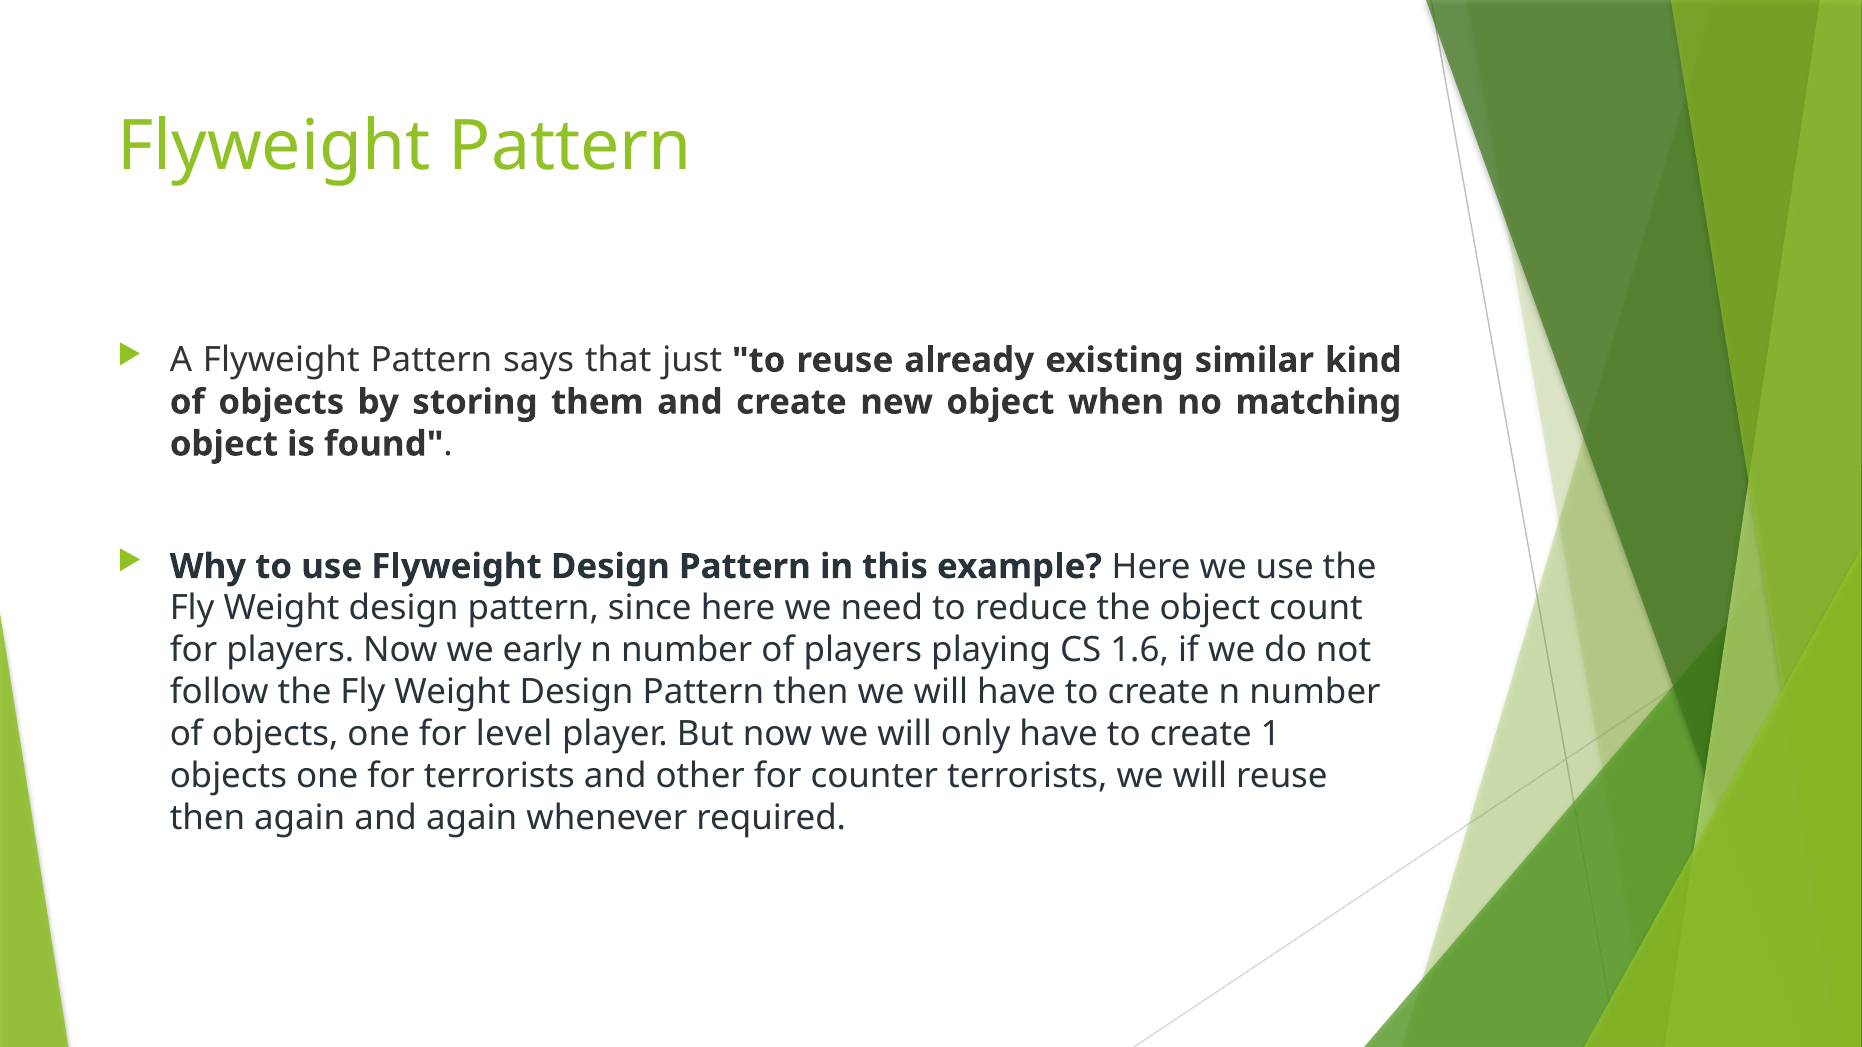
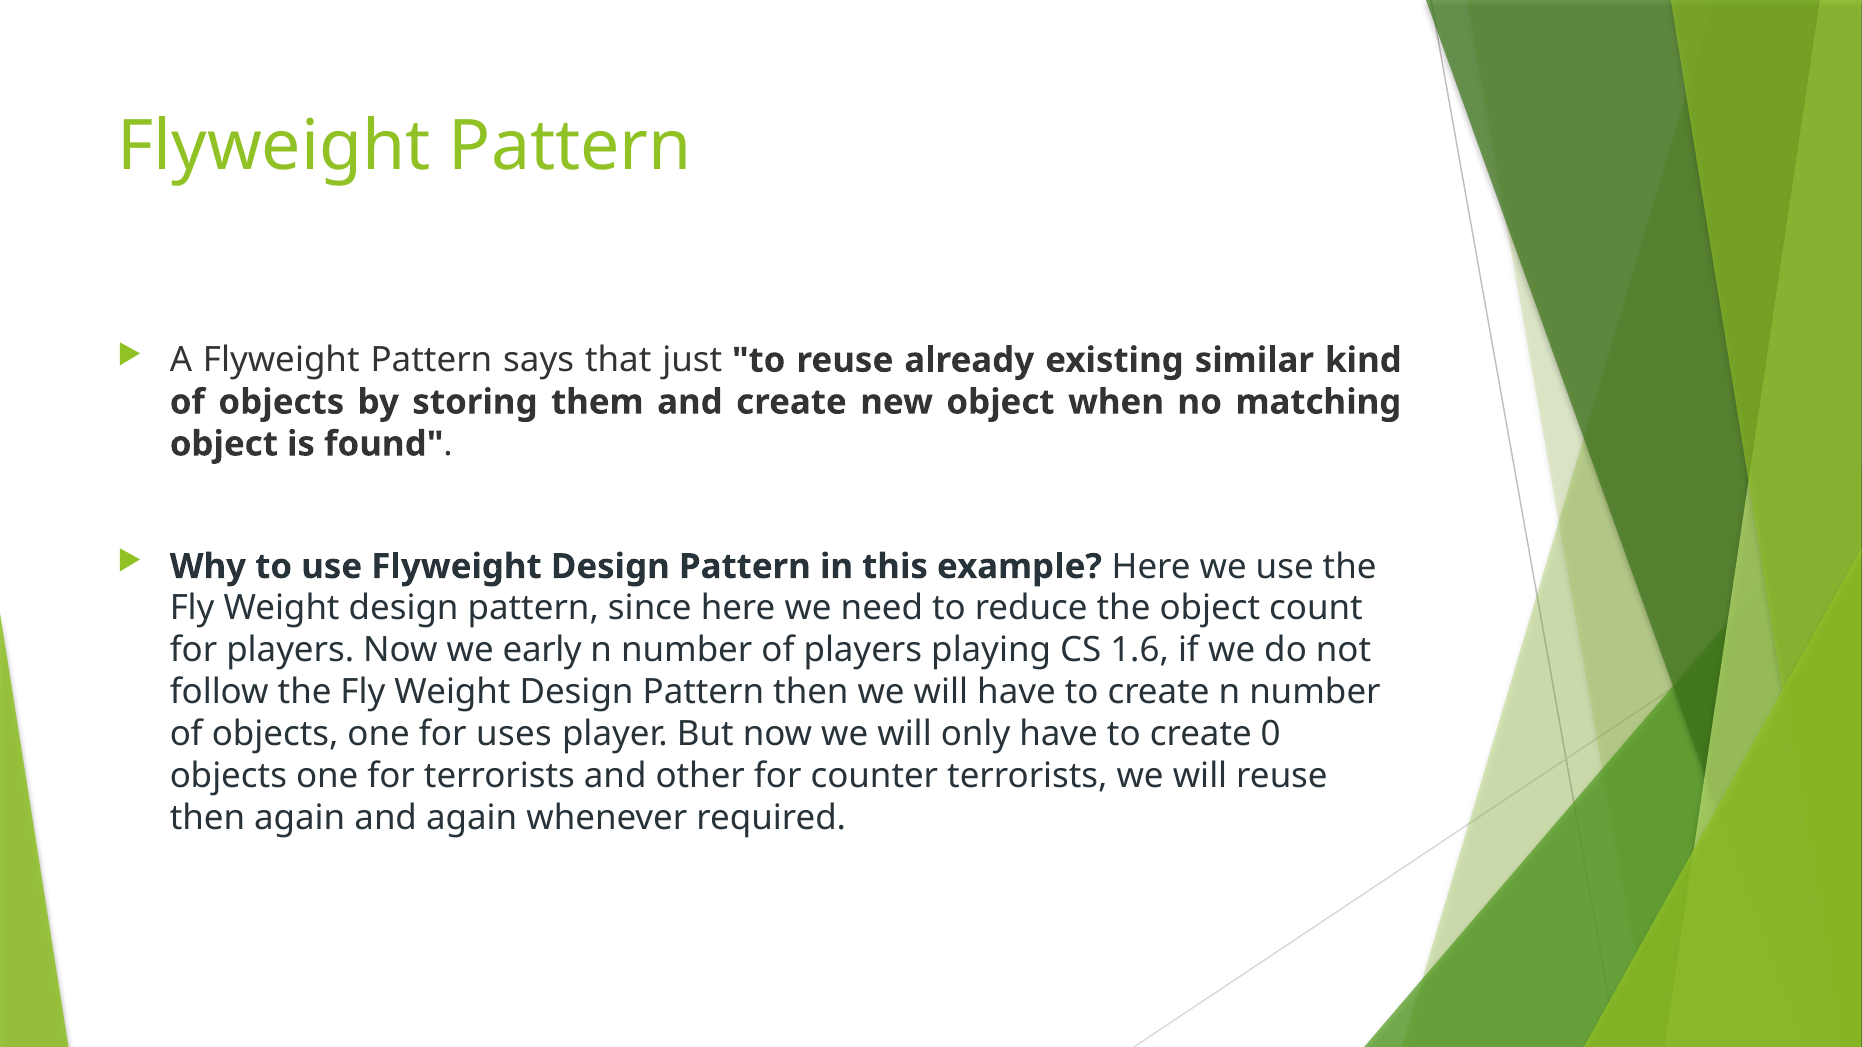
level: level -> uses
1: 1 -> 0
